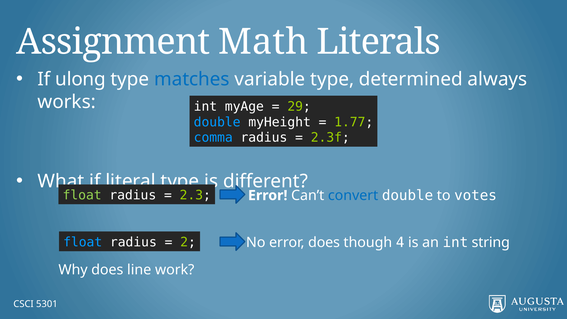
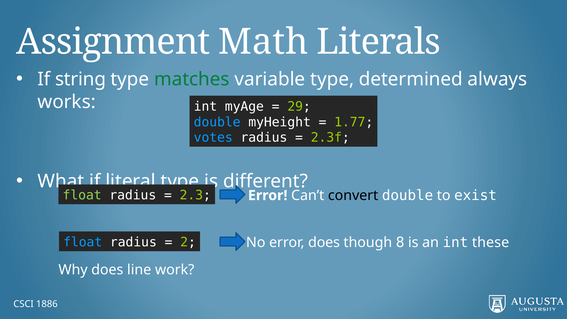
ulong: ulong -> string
matches colour: blue -> green
comma: comma -> votes
convert colour: blue -> black
votes: votes -> exist
4: 4 -> 8
string: string -> these
5301: 5301 -> 1886
